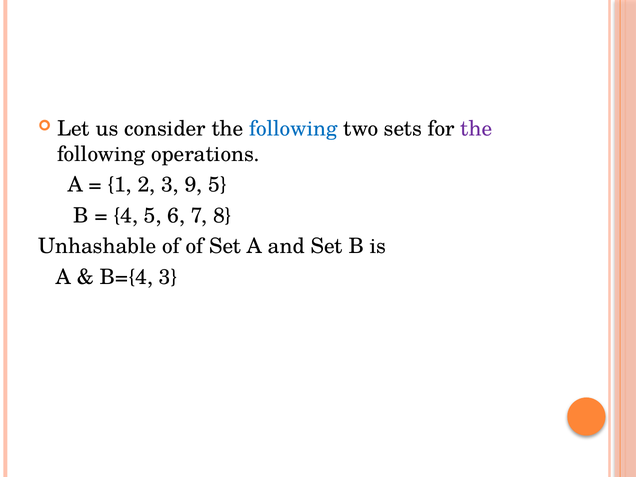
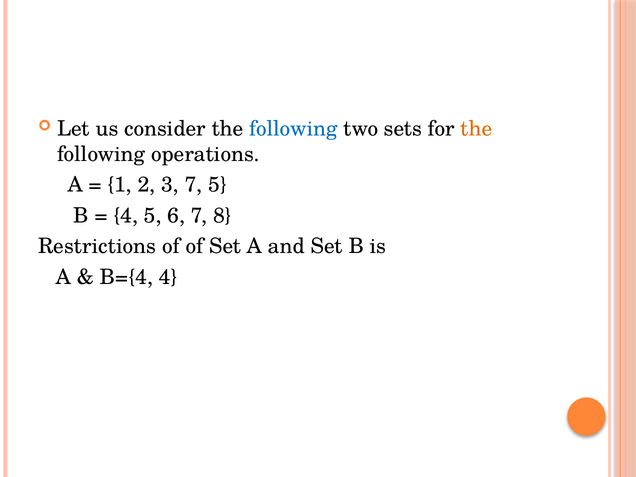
the at (476, 129) colour: purple -> orange
3 9: 9 -> 7
Unhashable: Unhashable -> Restrictions
B={4 3: 3 -> 4
